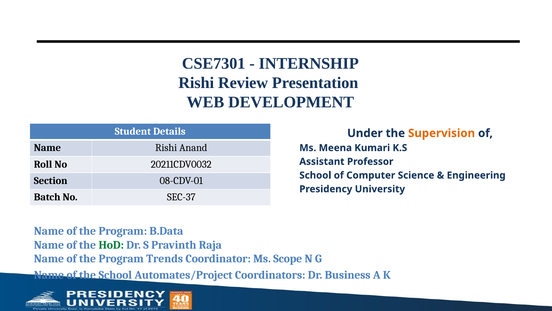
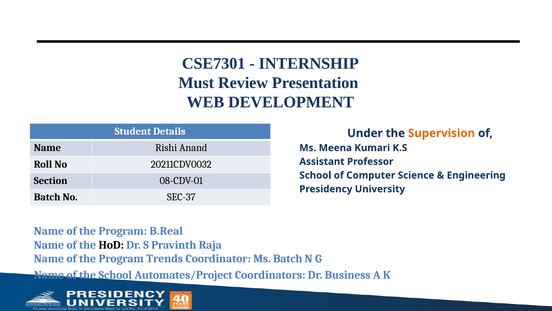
Rishi at (196, 83): Rishi -> Must
B.Data: B.Data -> B.Real
HoD colour: green -> black
Ms Scope: Scope -> Batch
